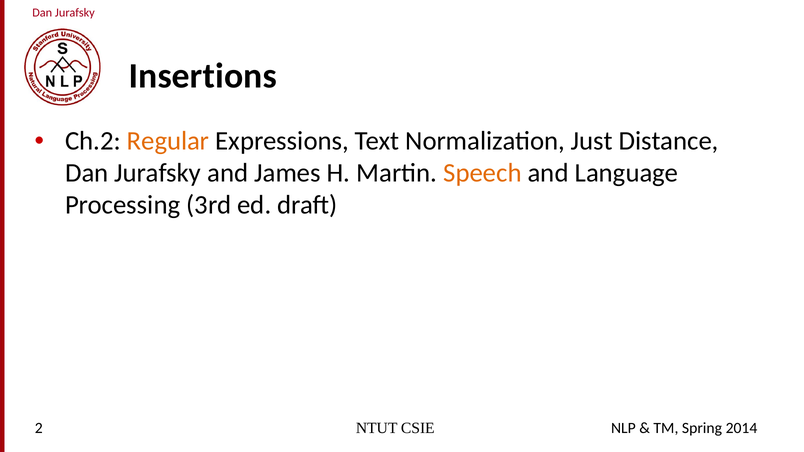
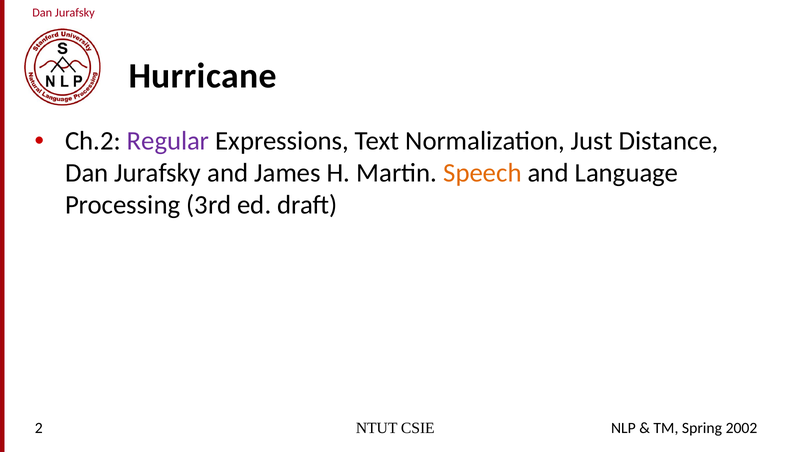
Insertions: Insertions -> Hurricane
Regular colour: orange -> purple
2014: 2014 -> 2002
